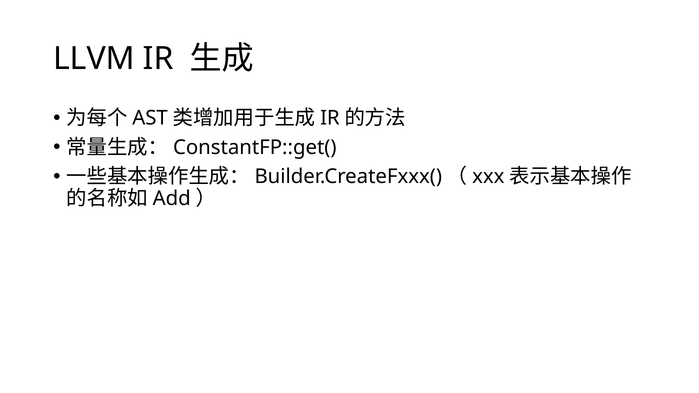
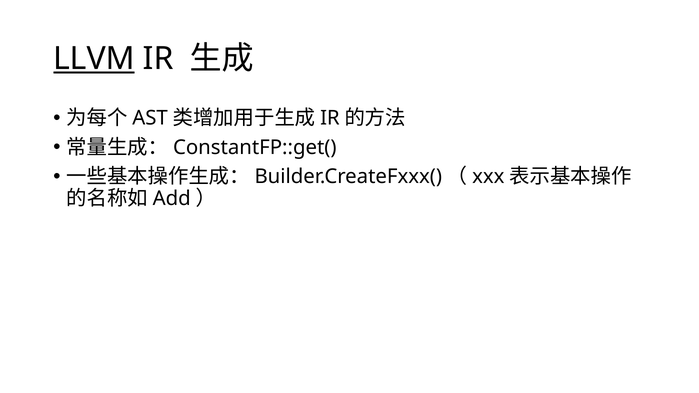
LLVM underline: none -> present
